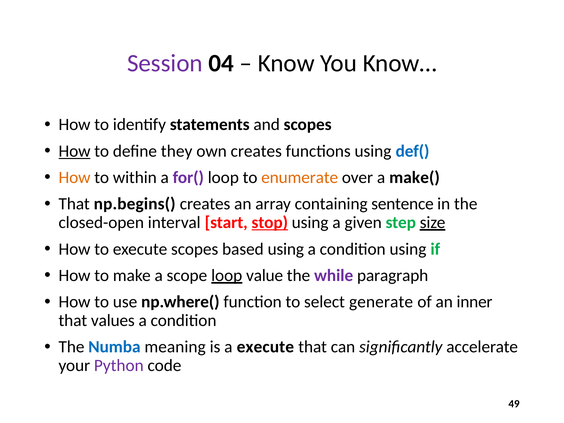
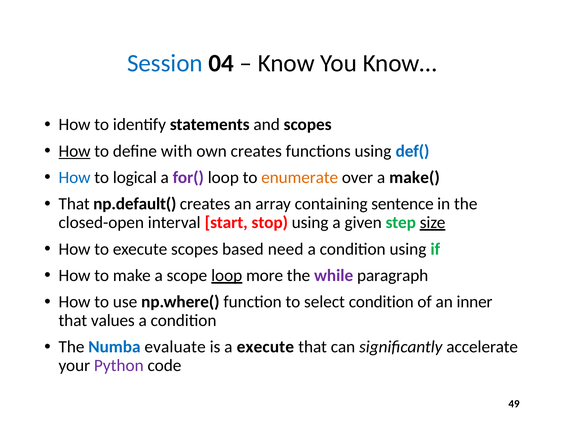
Session colour: purple -> blue
they: they -> with
How at (75, 178) colour: orange -> blue
within: within -> logical
np.begins(: np.begins( -> np.default(
stop underline: present -> none
based using: using -> need
value: value -> more
select generate: generate -> condition
meaning: meaning -> evaluate
